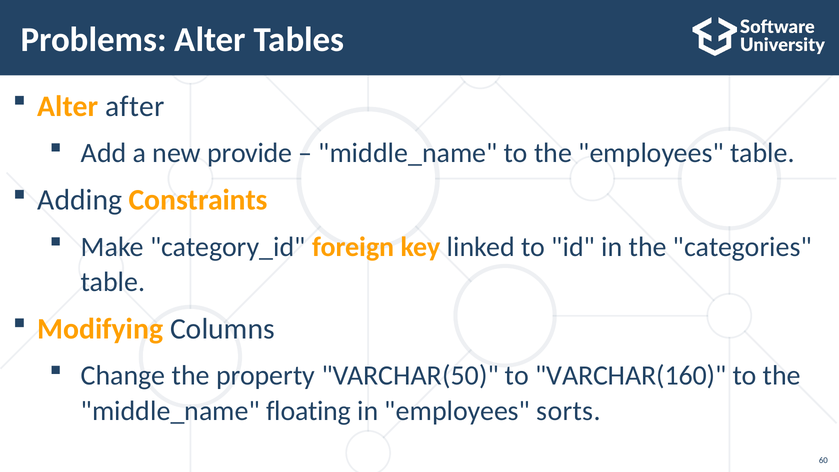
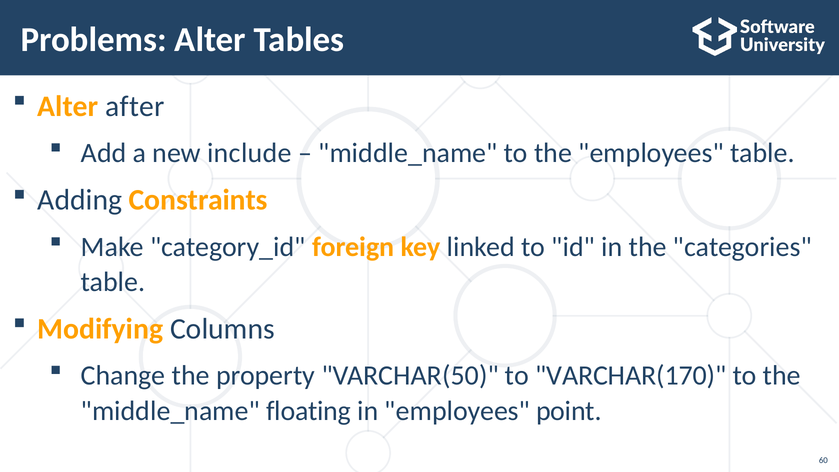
provide: provide -> include
VARCHAR(160: VARCHAR(160 -> VARCHAR(170
sorts: sorts -> point
